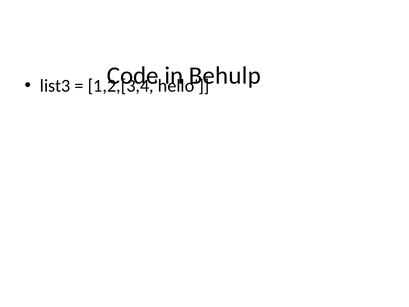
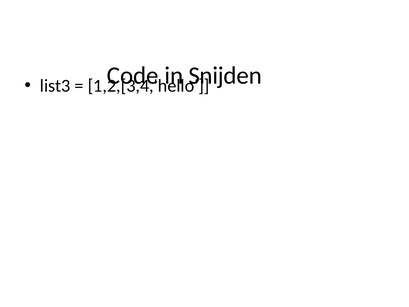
Behulp: Behulp -> Snijden
